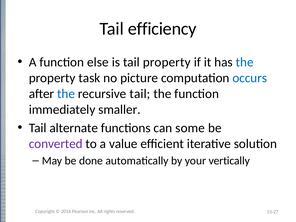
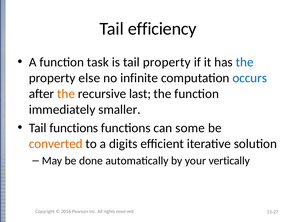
else: else -> task
task: task -> else
picture: picture -> infinite
the at (66, 94) colour: blue -> orange
recursive tail: tail -> last
Tail alternate: alternate -> functions
converted colour: purple -> orange
value: value -> digits
